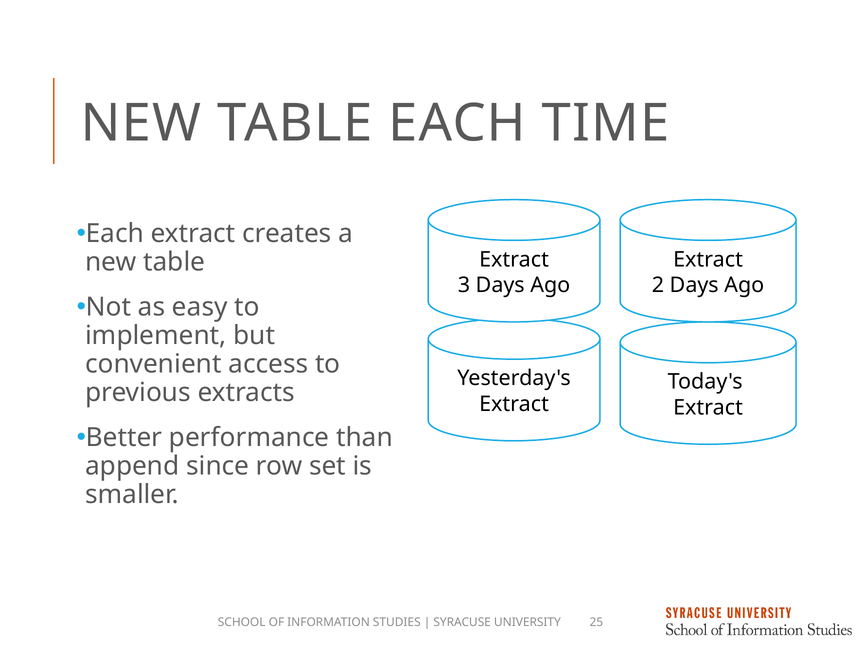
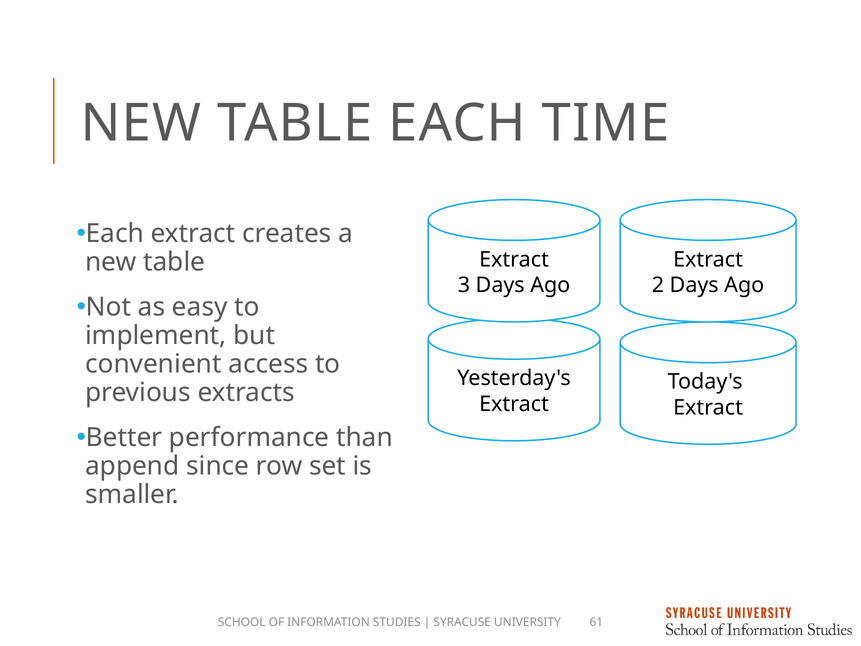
25: 25 -> 61
